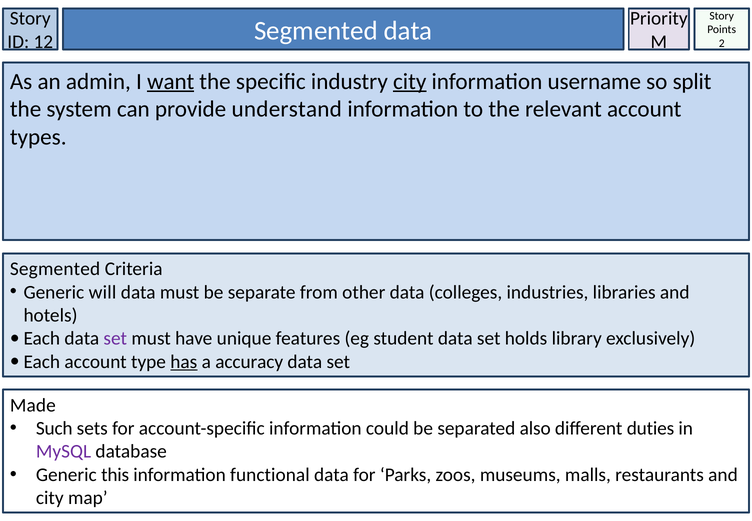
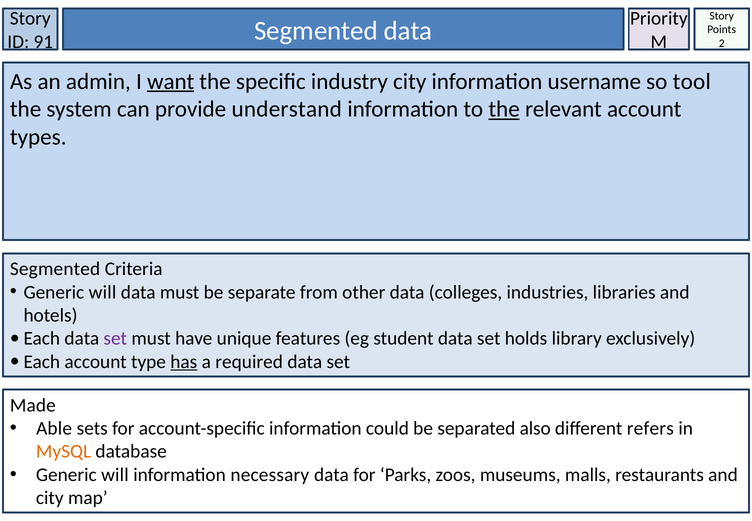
12: 12 -> 91
city at (410, 81) underline: present -> none
split: split -> tool
the at (504, 109) underline: none -> present
accuracy: accuracy -> required
Such: Such -> Able
duties: duties -> refers
MySQL colour: purple -> orange
this at (115, 474): this -> will
functional: functional -> necessary
